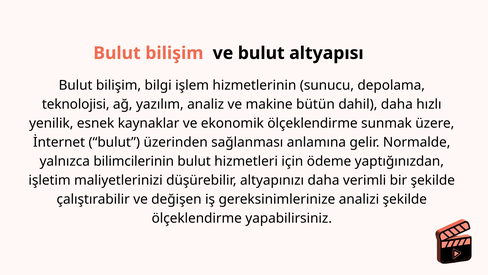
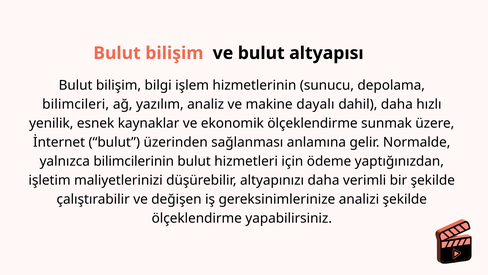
teknolojisi: teknolojisi -> bilimcileri
bütün: bütün -> dayalı
